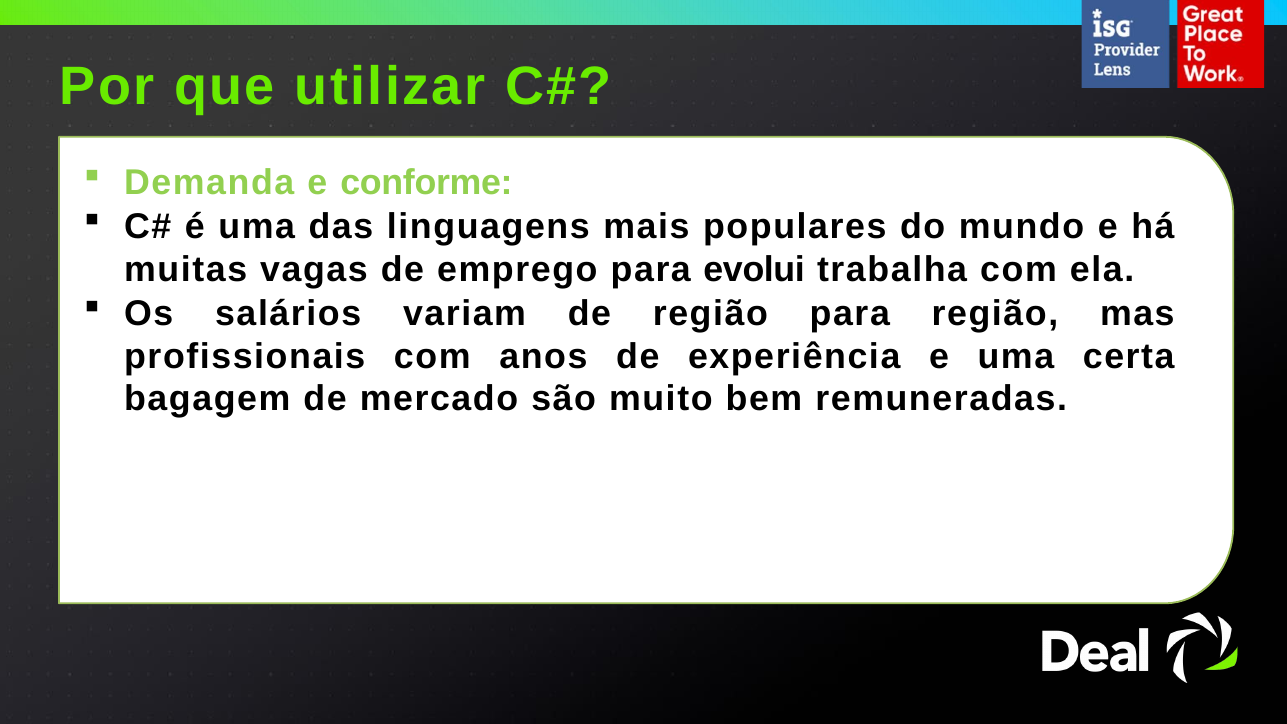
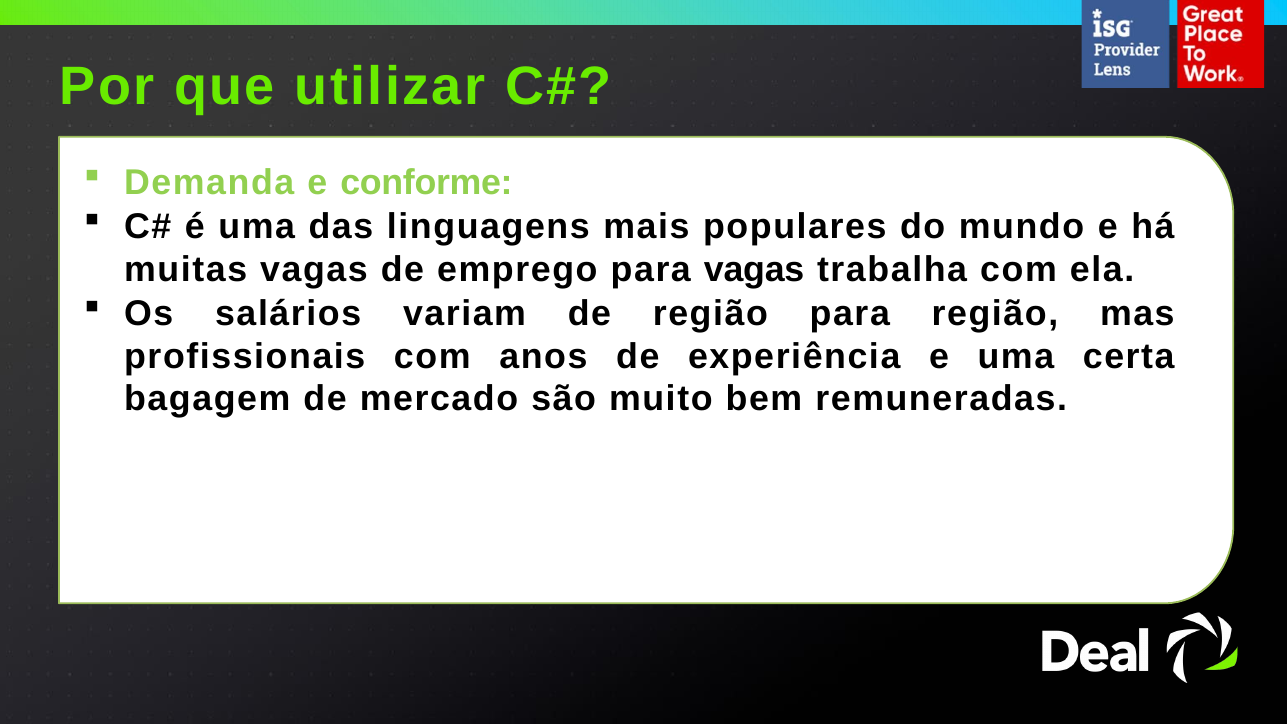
para evolui: evolui -> vagas
